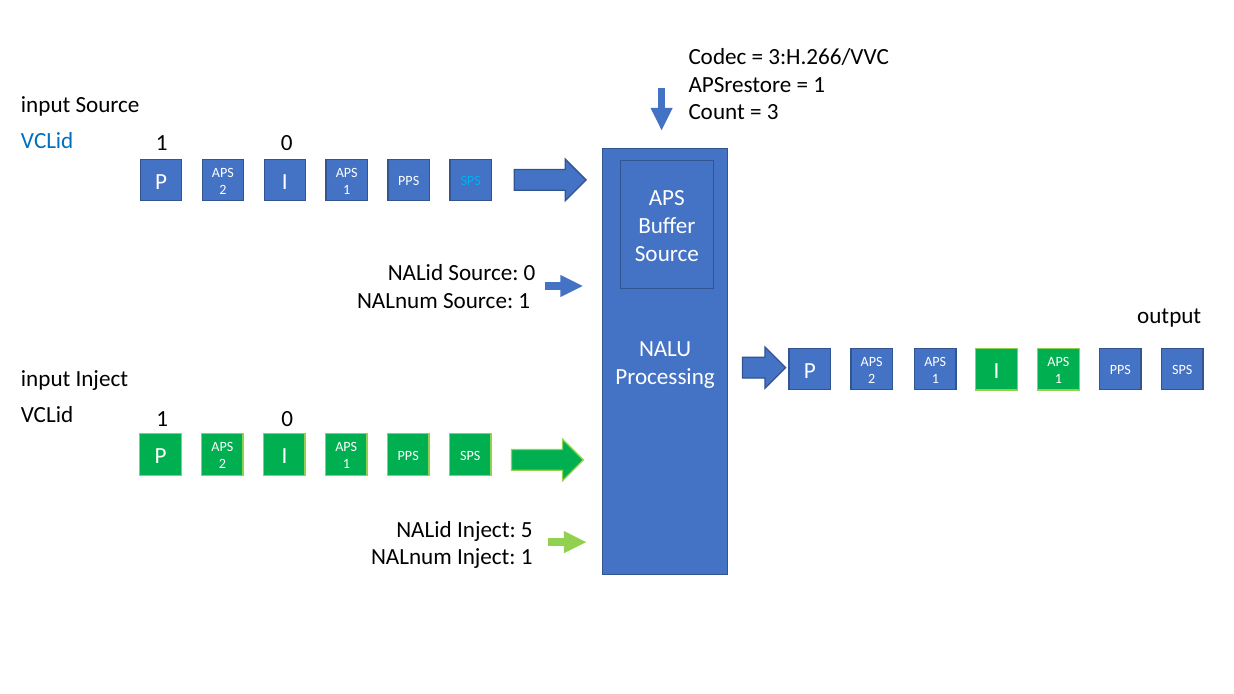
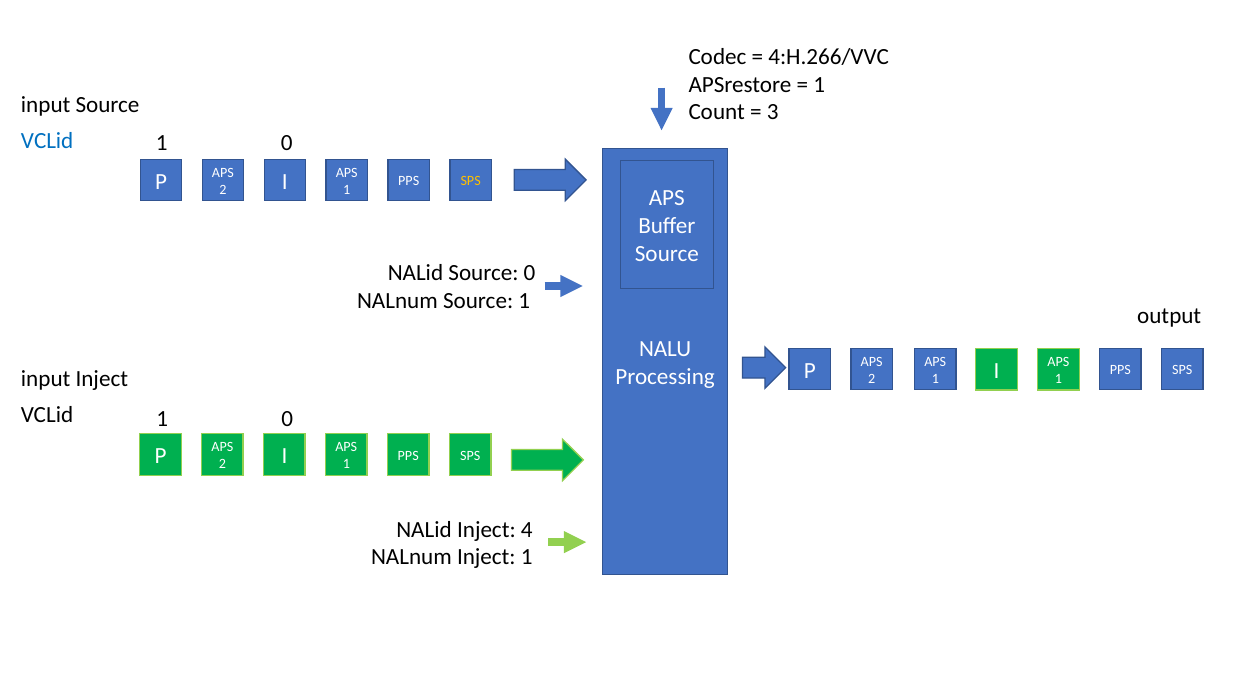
3:H.266/VVC: 3:H.266/VVC -> 4:H.266/VVC
SPS at (471, 181) colour: light blue -> yellow
5: 5 -> 4
